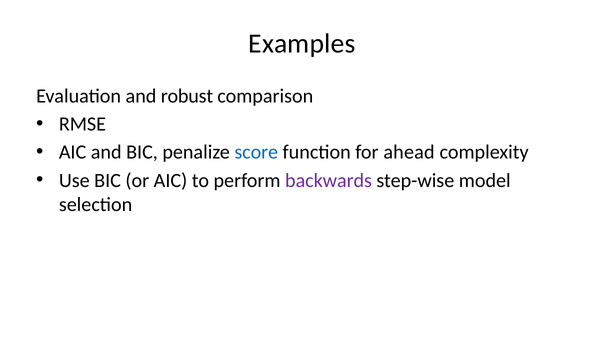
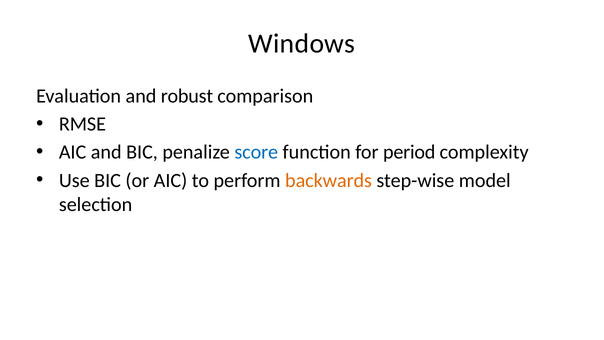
Examples: Examples -> Windows
ahead: ahead -> period
backwards colour: purple -> orange
